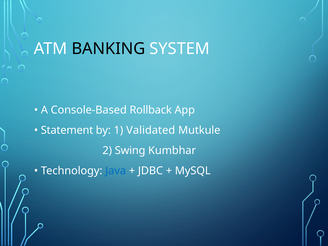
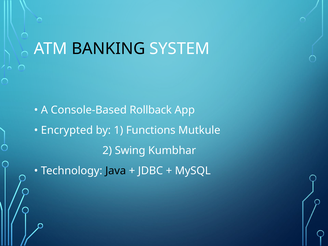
Statement: Statement -> Encrypted
Validated: Validated -> Functions
Java colour: blue -> black
